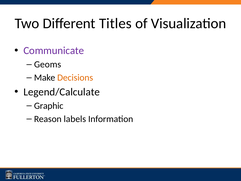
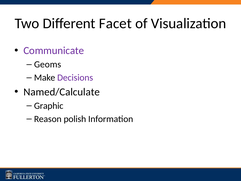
Titles: Titles -> Facet
Decisions colour: orange -> purple
Legend/Calculate: Legend/Calculate -> Named/Calculate
labels: labels -> polish
